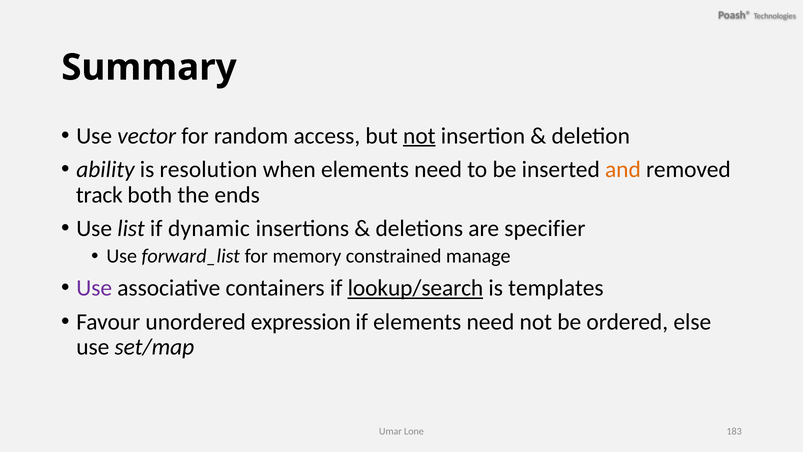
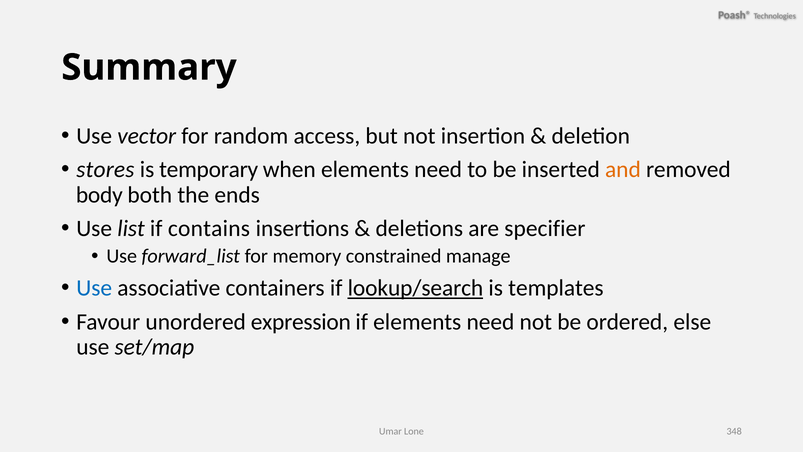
not at (419, 136) underline: present -> none
ability: ability -> stores
resolution: resolution -> temporary
track: track -> body
dynamic: dynamic -> contains
Use at (94, 288) colour: purple -> blue
183: 183 -> 348
